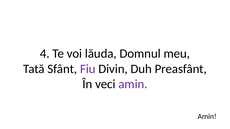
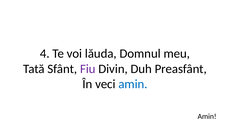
amin at (133, 84) colour: purple -> blue
